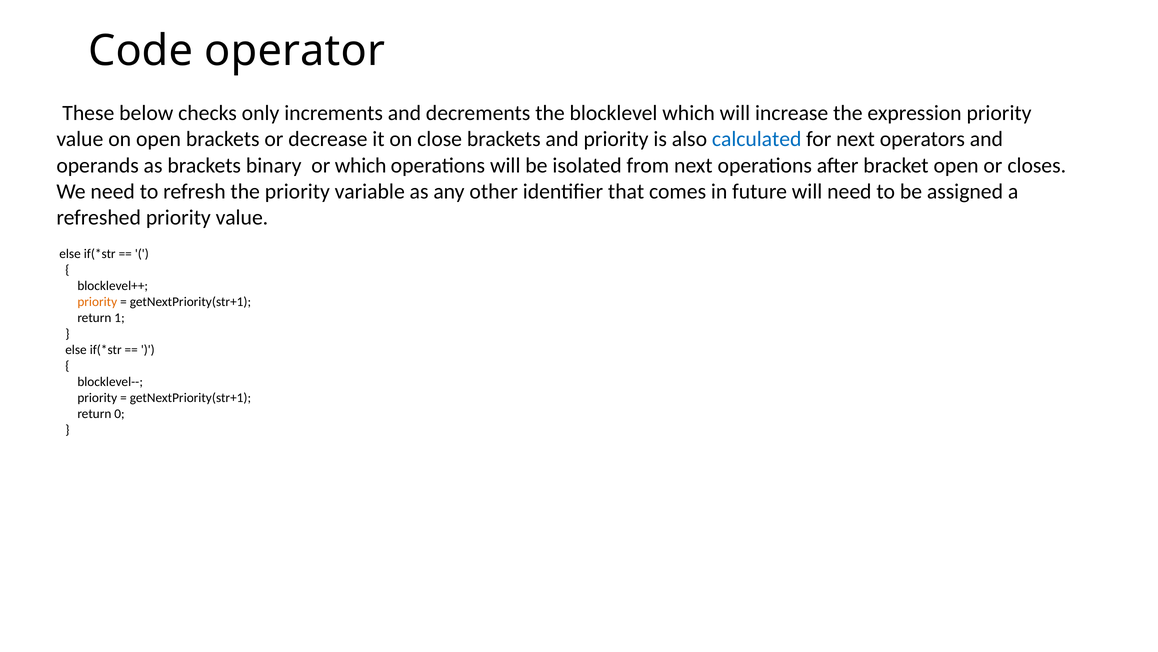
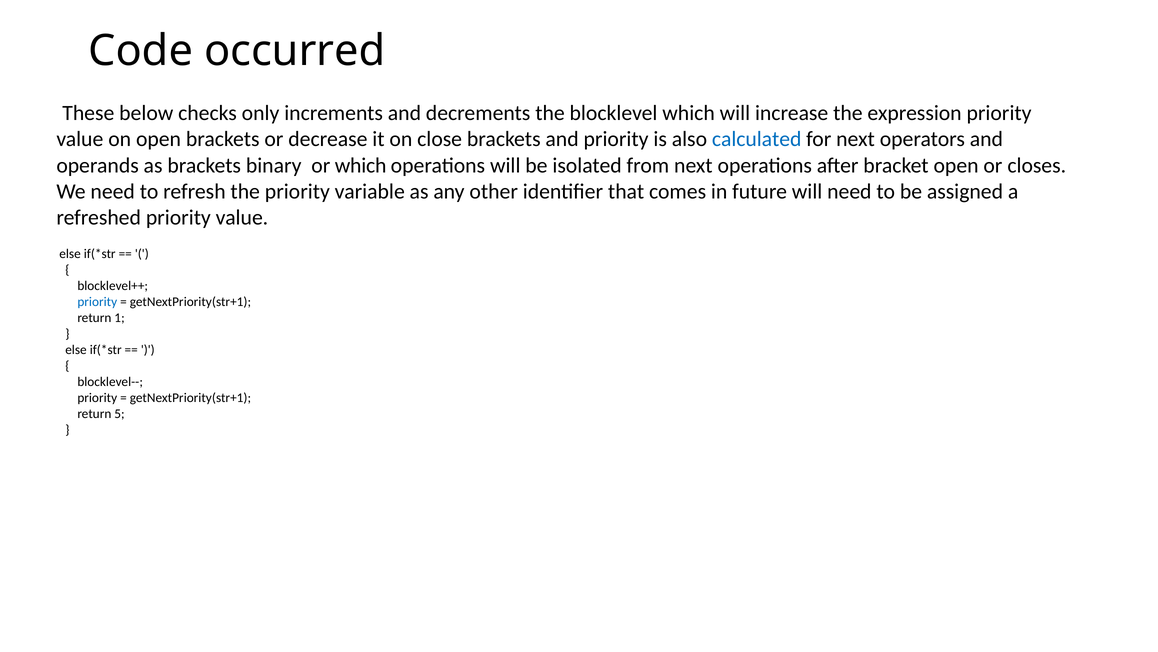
operator: operator -> occurred
priority at (97, 302) colour: orange -> blue
0: 0 -> 5
